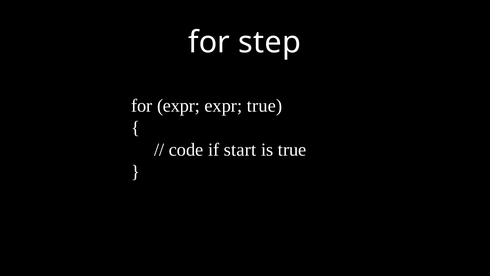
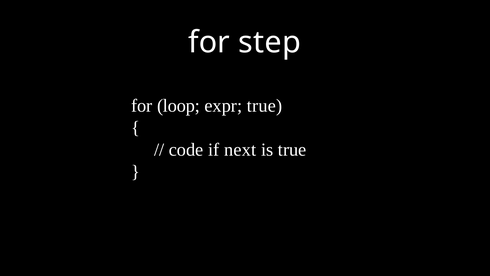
for expr: expr -> loop
start: start -> next
